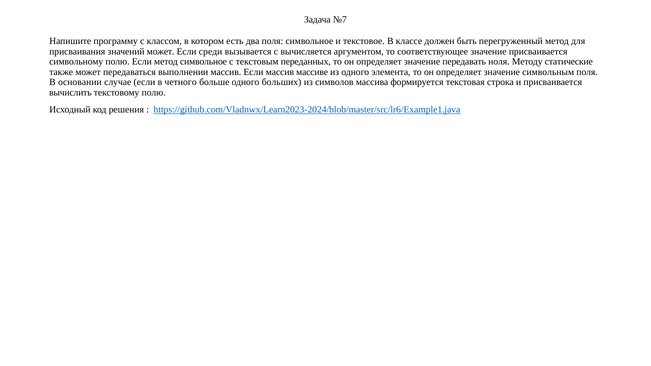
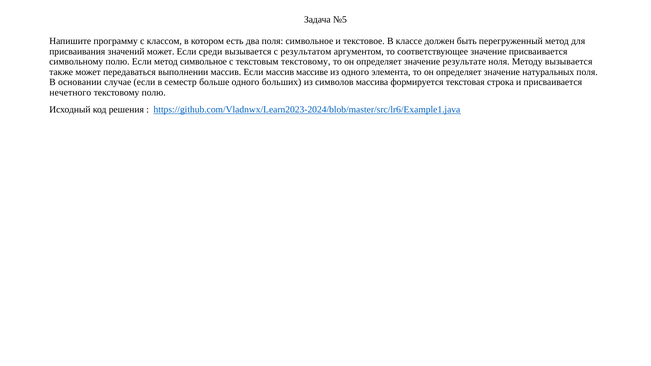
№7: №7 -> №5
вычисляется: вычисляется -> результатом
текстовым переданных: переданных -> текстовому
передавать: передавать -> результате
Методу статические: статические -> вызывается
символьным: символьным -> натуральных
четного: четного -> семестр
вычислить: вычислить -> нечетного
